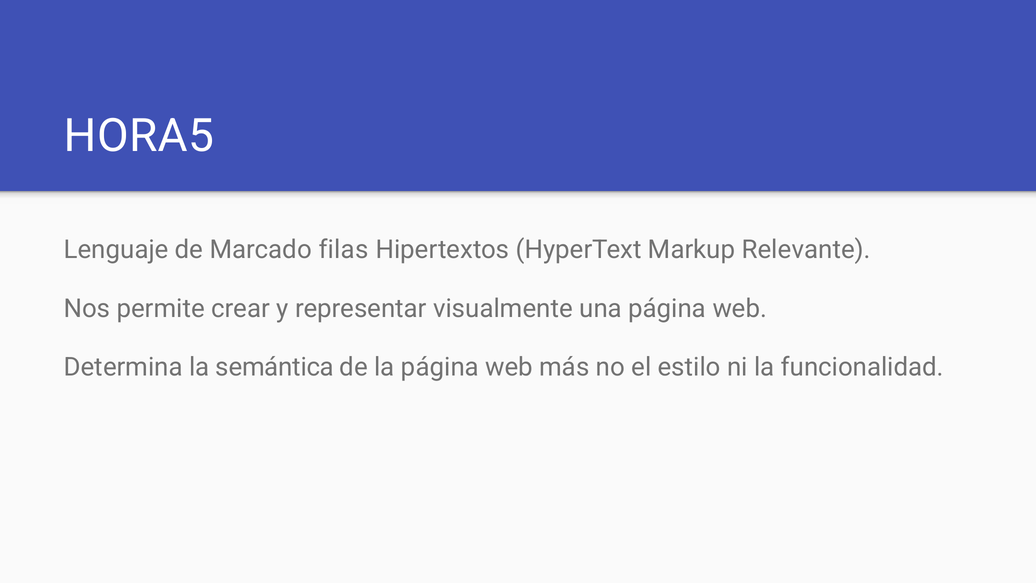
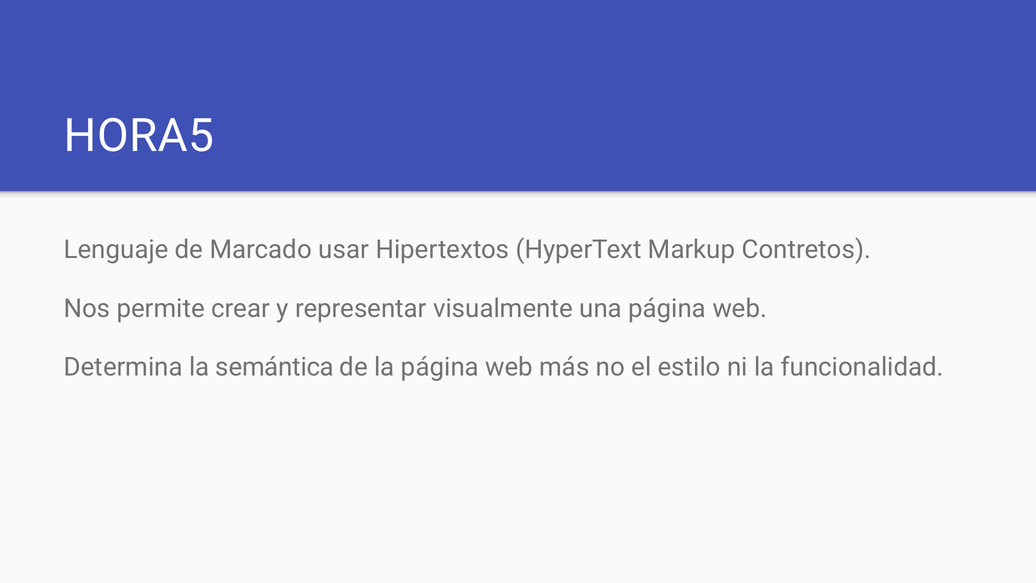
filas: filas -> usar
Relevante: Relevante -> Contretos
